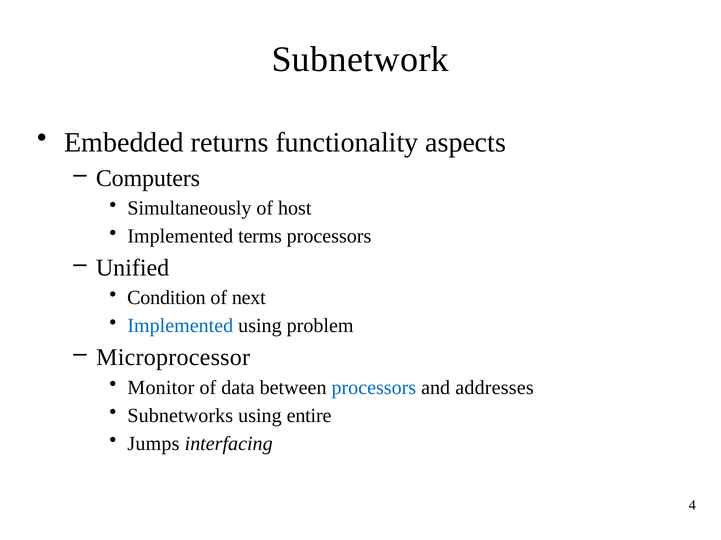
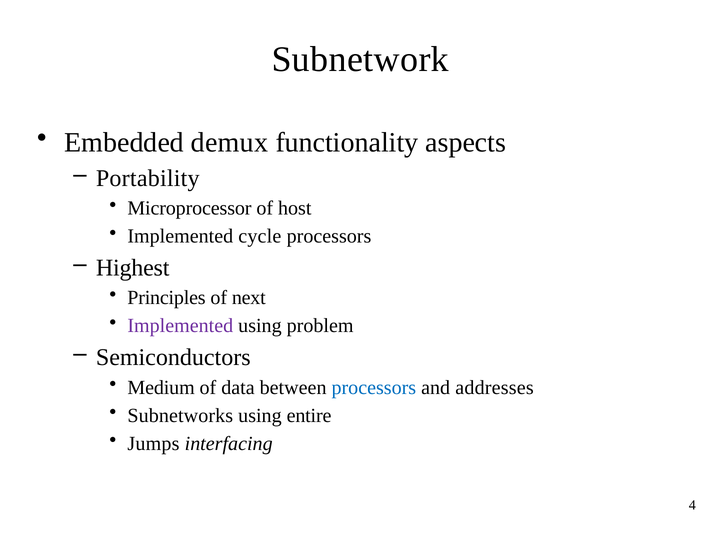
returns: returns -> demux
Computers: Computers -> Portability
Simultaneously: Simultaneously -> Microprocessor
terms: terms -> cycle
Unified: Unified -> Highest
Condition: Condition -> Principles
Implemented at (180, 326) colour: blue -> purple
Microprocessor: Microprocessor -> Semiconductors
Monitor: Monitor -> Medium
